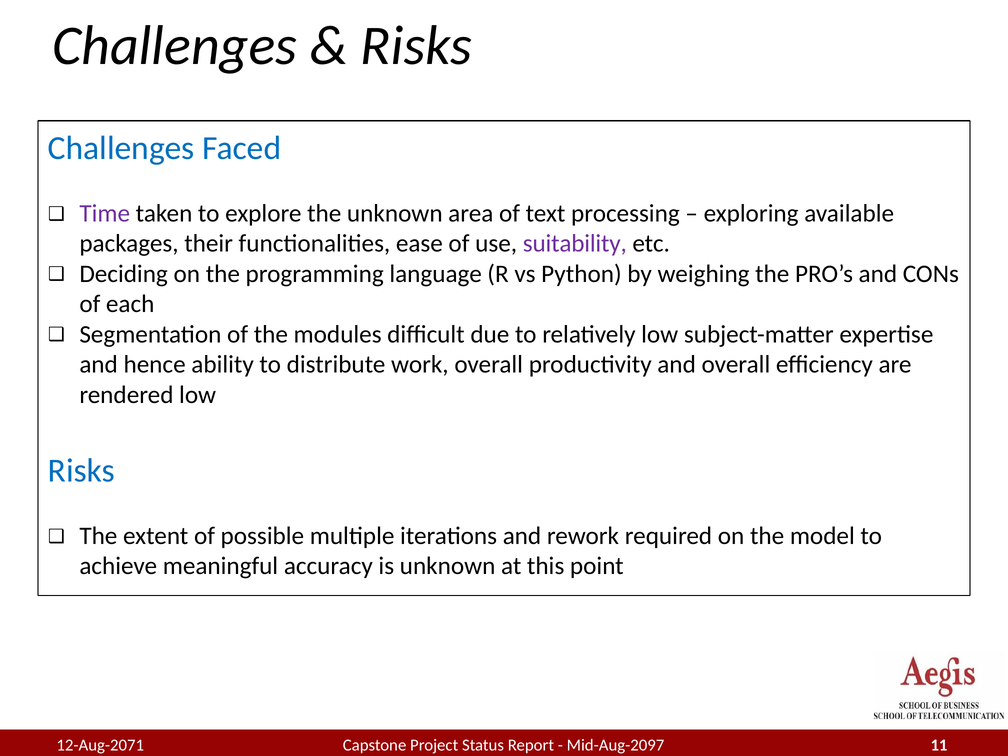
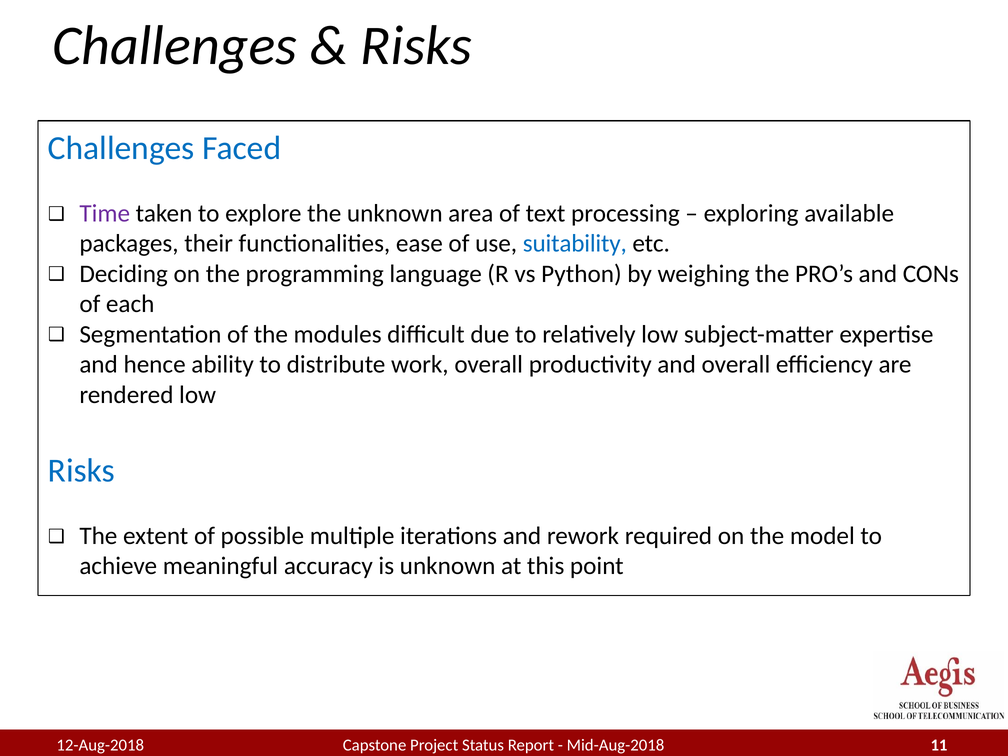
suitability colour: purple -> blue
12-Aug-2071: 12-Aug-2071 -> 12-Aug-2018
Mid-Aug-2097: Mid-Aug-2097 -> Mid-Aug-2018
